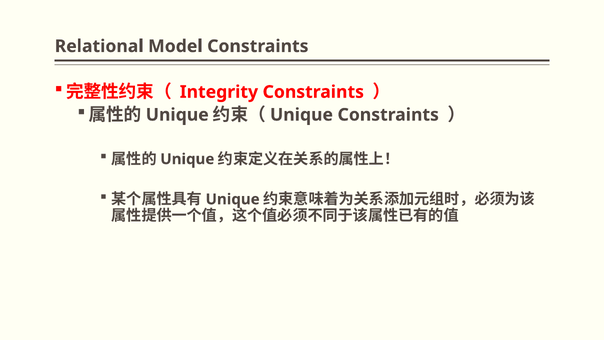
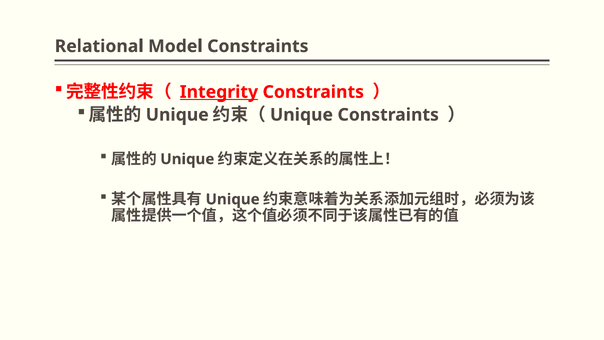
Integrity underline: none -> present
